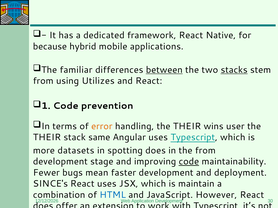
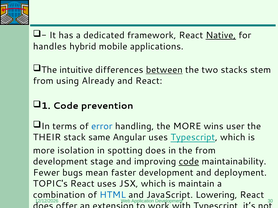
Native at (221, 35) underline: none -> present
because: because -> handles
familiar: familiar -> intuitive
stacks underline: present -> none
Utilizes: Utilizes -> Already
error colour: orange -> blue
handling the THEIR: THEIR -> MORE
datasets: datasets -> isolation
SINCE's: SINCE's -> TOPIC's
However: However -> Lowering
